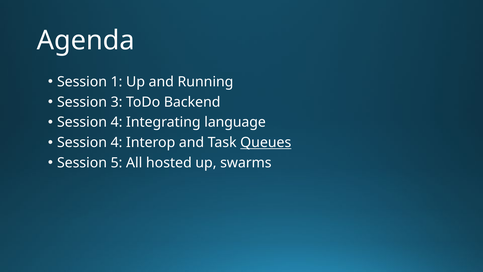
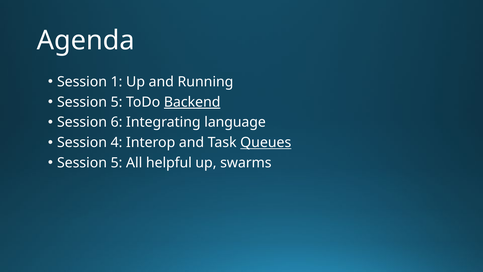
3 at (117, 102): 3 -> 5
Backend underline: none -> present
4 at (117, 122): 4 -> 6
hosted: hosted -> helpful
